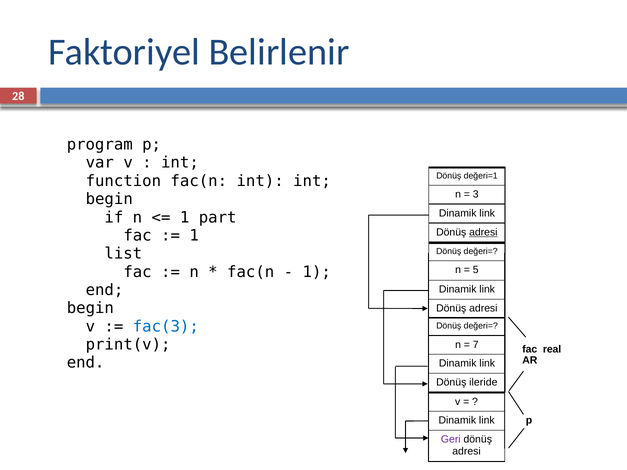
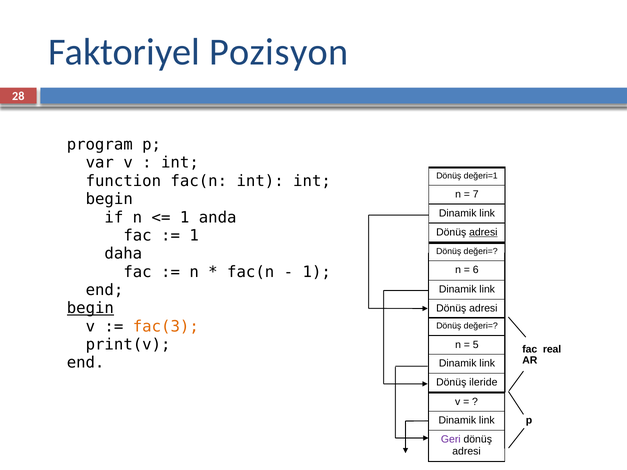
Belirlenir: Belirlenir -> Pozisyon
3: 3 -> 7
part: part -> anda
list: list -> daha
5: 5 -> 6
begin at (90, 308) underline: none -> present
fac(3 colour: blue -> orange
7: 7 -> 5
